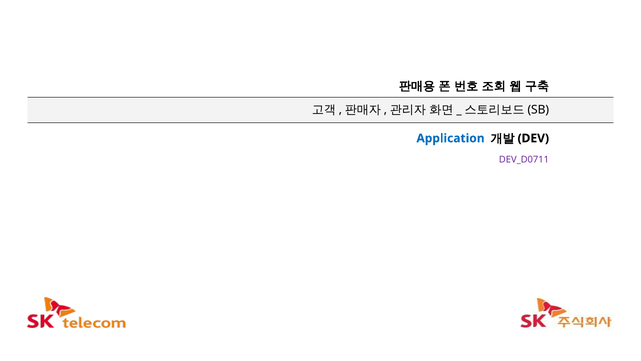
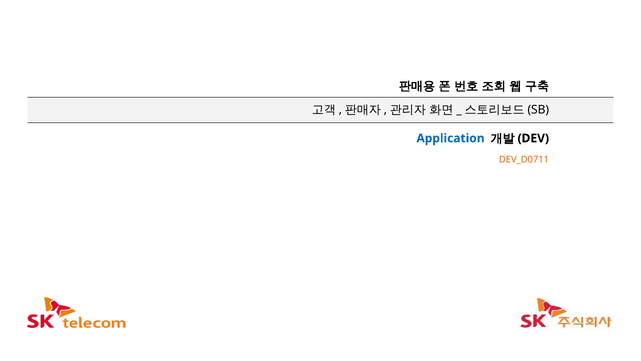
DEV_D0711 colour: purple -> orange
